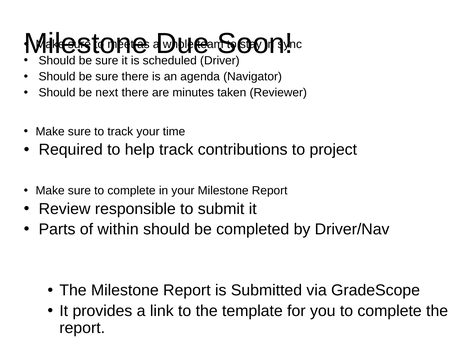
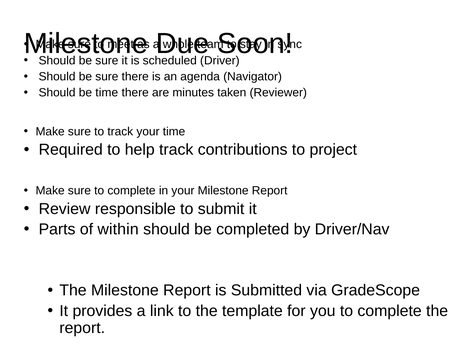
be next: next -> time
